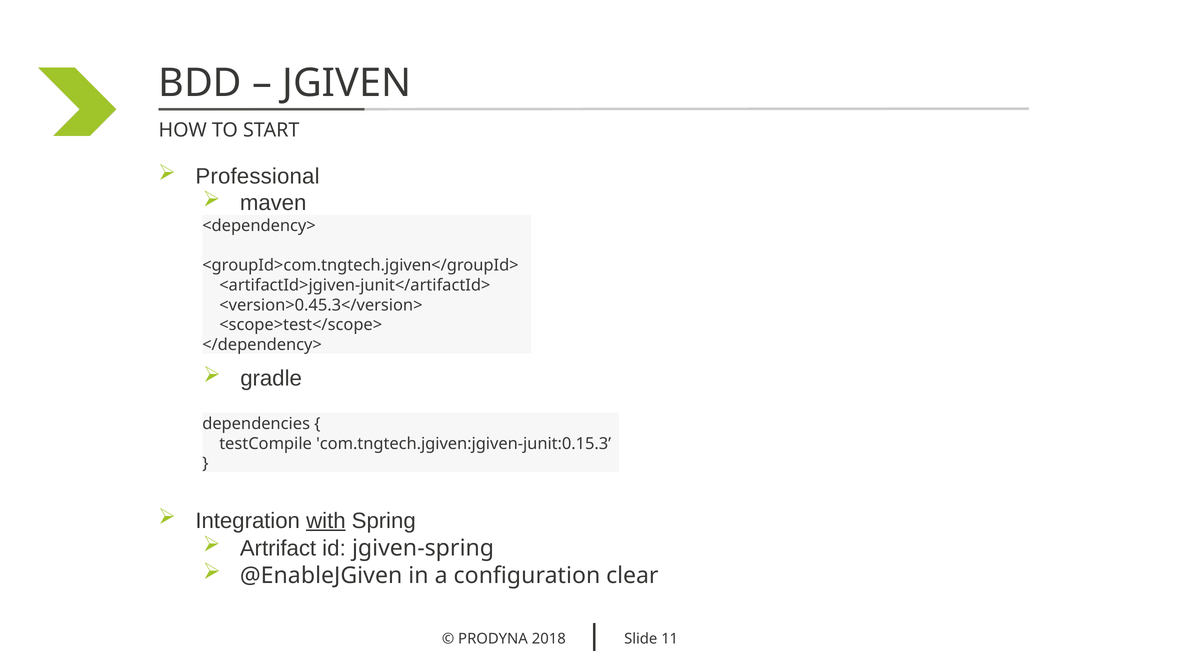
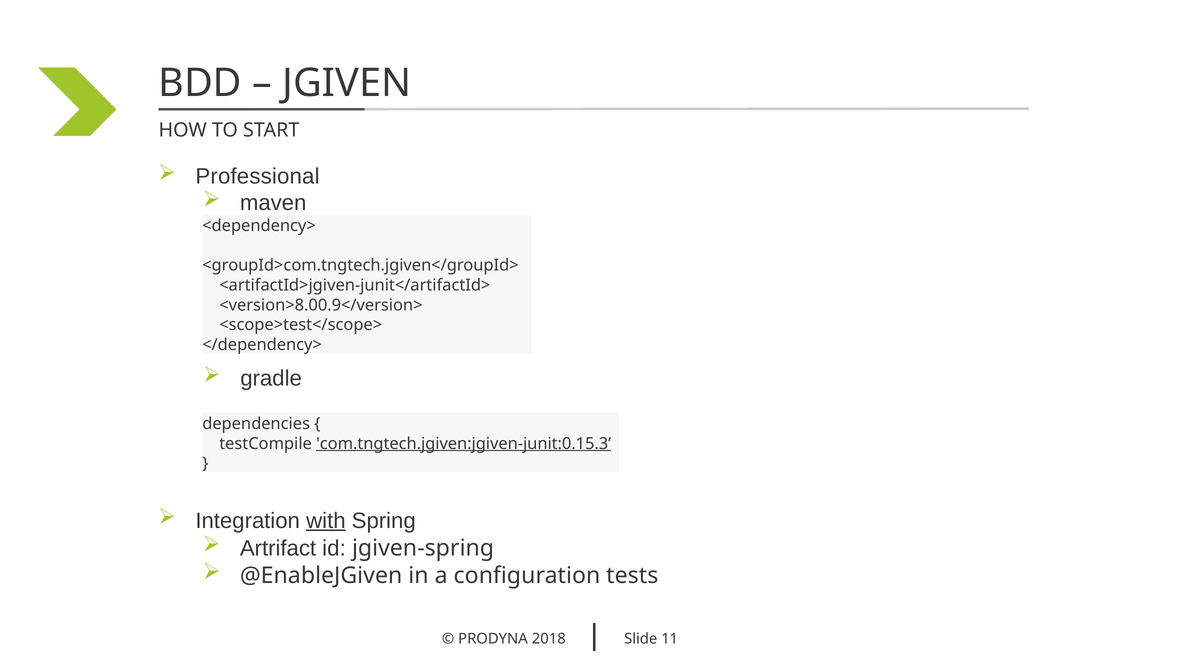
<version>0.45.3</version>: <version>0.45.3</version> -> <version>8.00.9</version>
com.tngtech.jgiven:jgiven-junit:0.15.3 underline: none -> present
clear: clear -> tests
